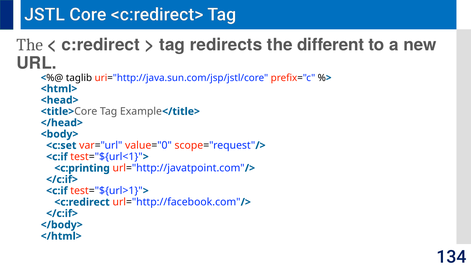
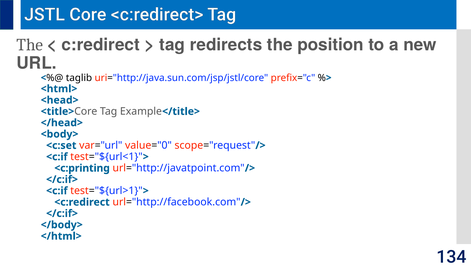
different: different -> position
